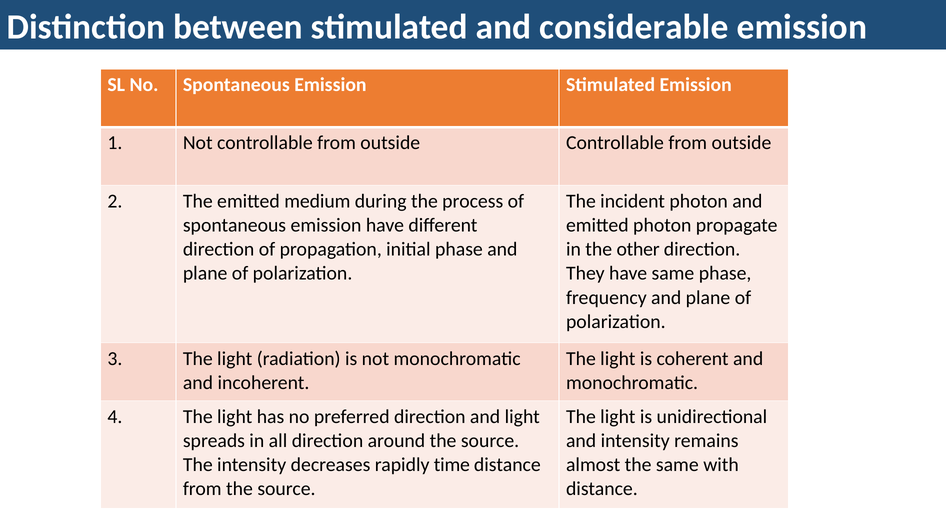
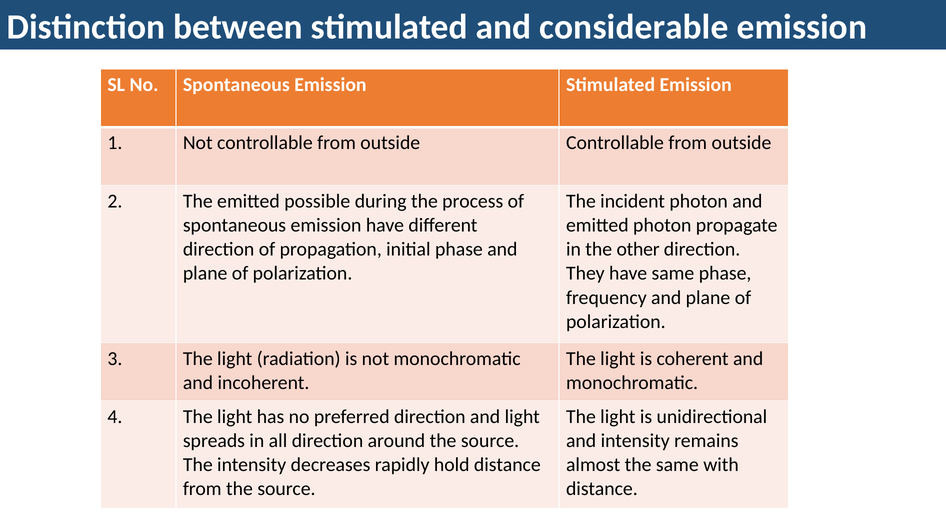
medium: medium -> possible
time: time -> hold
